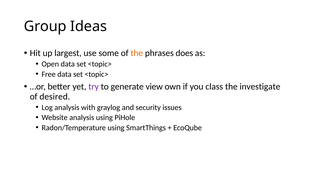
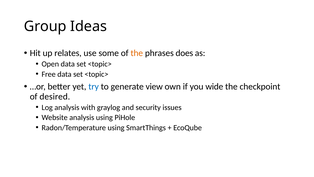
largest: largest -> relates
try colour: purple -> blue
class: class -> wide
investigate: investigate -> checkpoint
